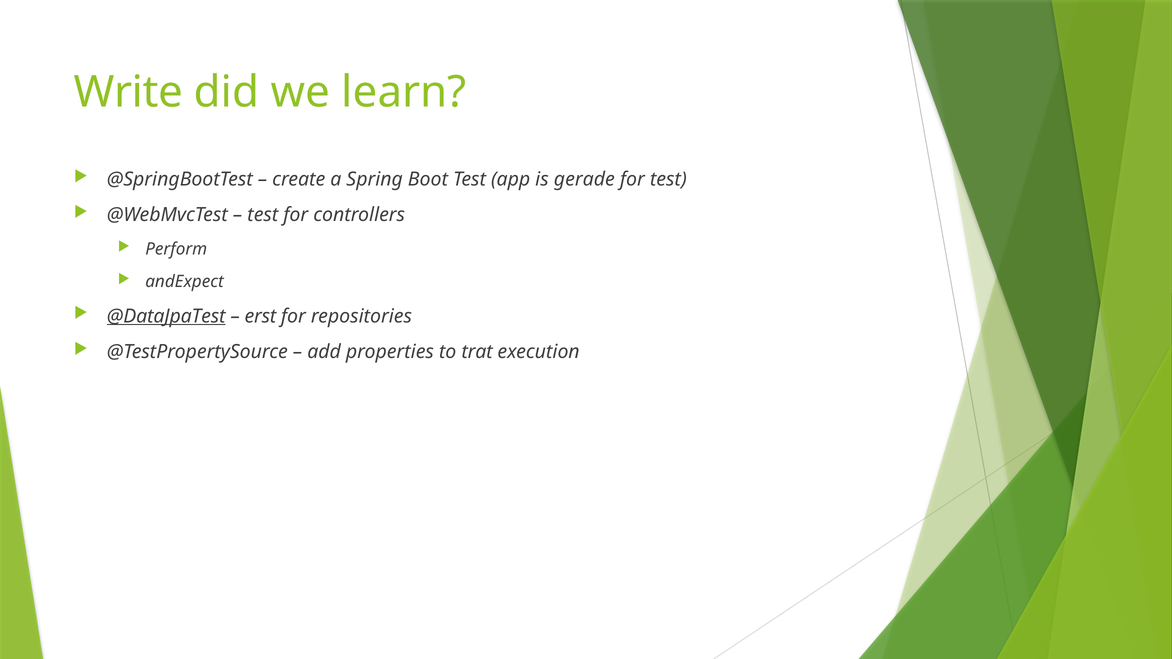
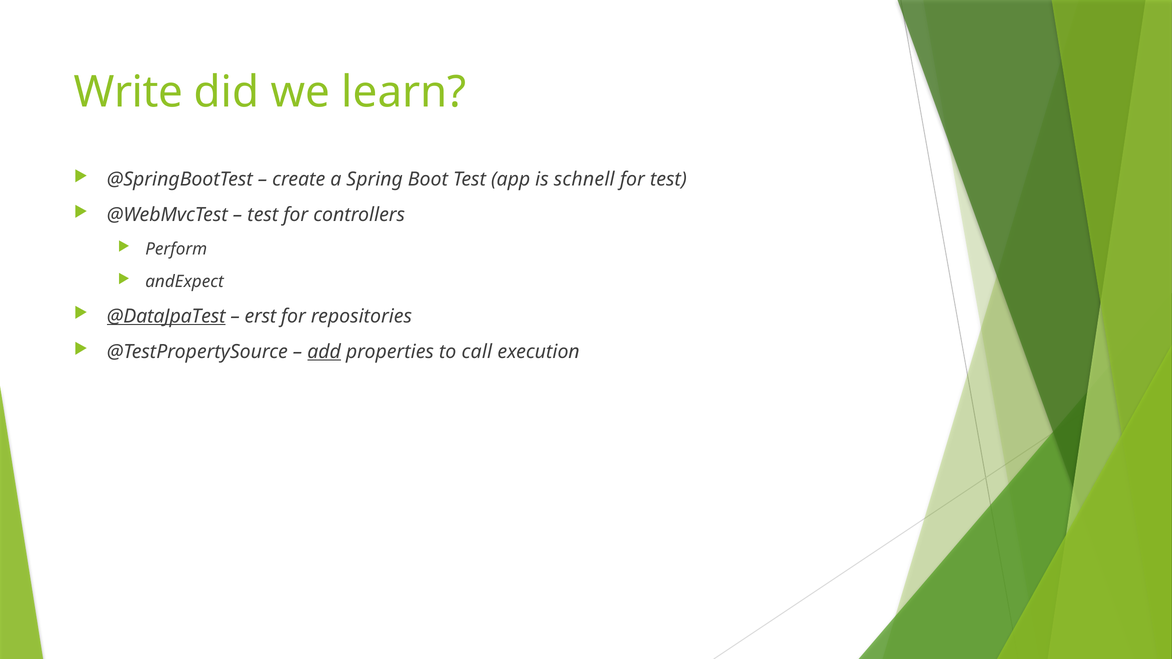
gerade: gerade -> schnell
add underline: none -> present
trat: trat -> call
